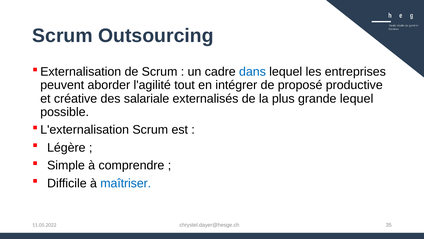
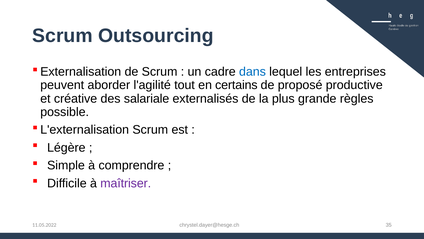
intégrer: intégrer -> certains
grande lequel: lequel -> règles
maîtriser colour: blue -> purple
